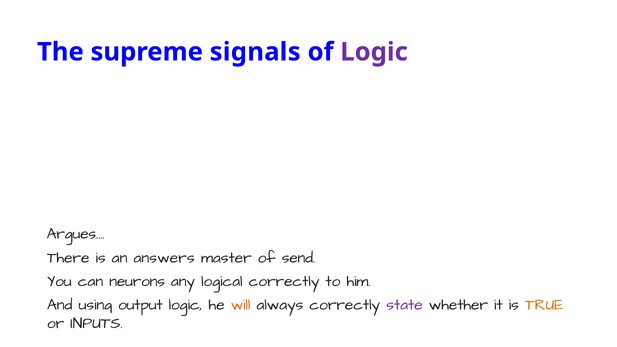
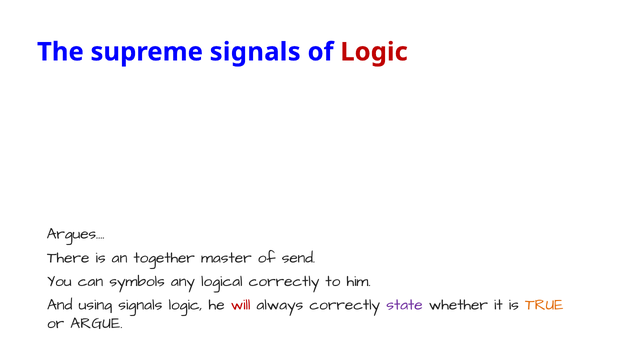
Logic at (374, 52) colour: purple -> red
answers: answers -> together
neurons: neurons -> symbols
output at (140, 305): output -> signals
will colour: orange -> red
INPUTS: INPUTS -> ARGUE
